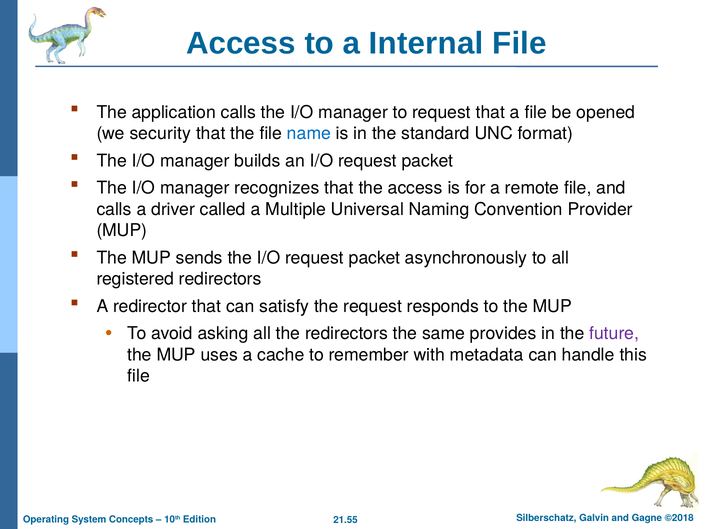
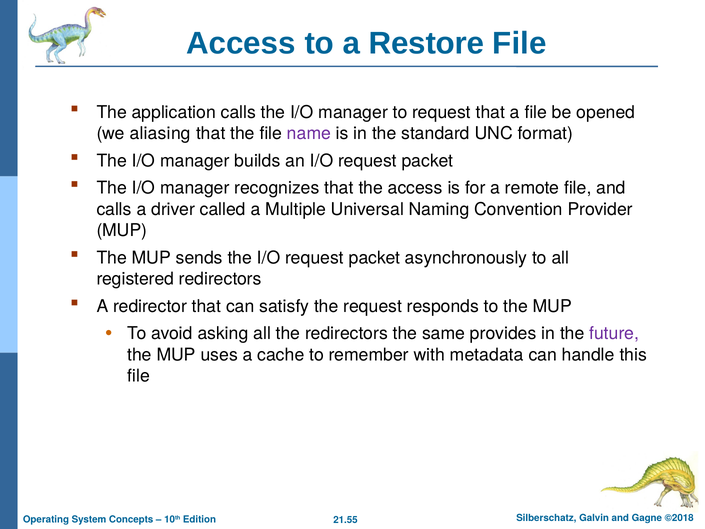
Internal: Internal -> Restore
security: security -> aliasing
name colour: blue -> purple
